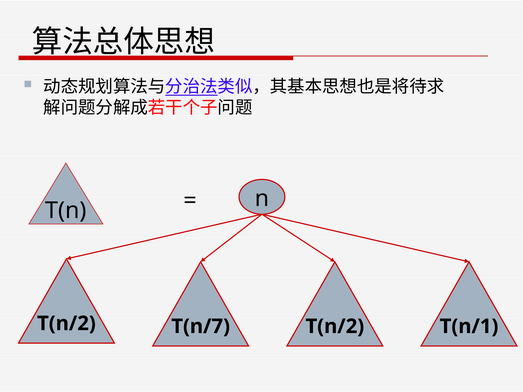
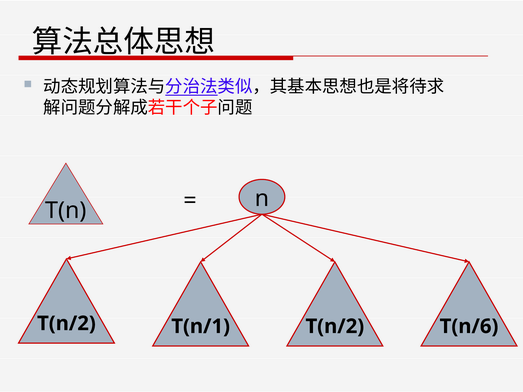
T(n/7: T(n/7 -> T(n/1
T(n/1: T(n/1 -> T(n/6
